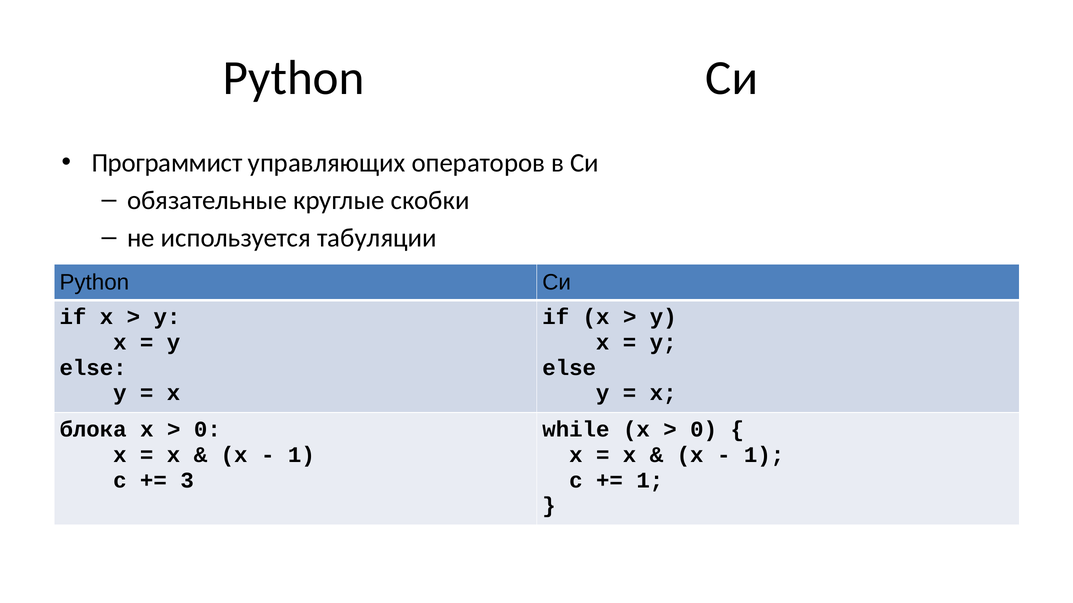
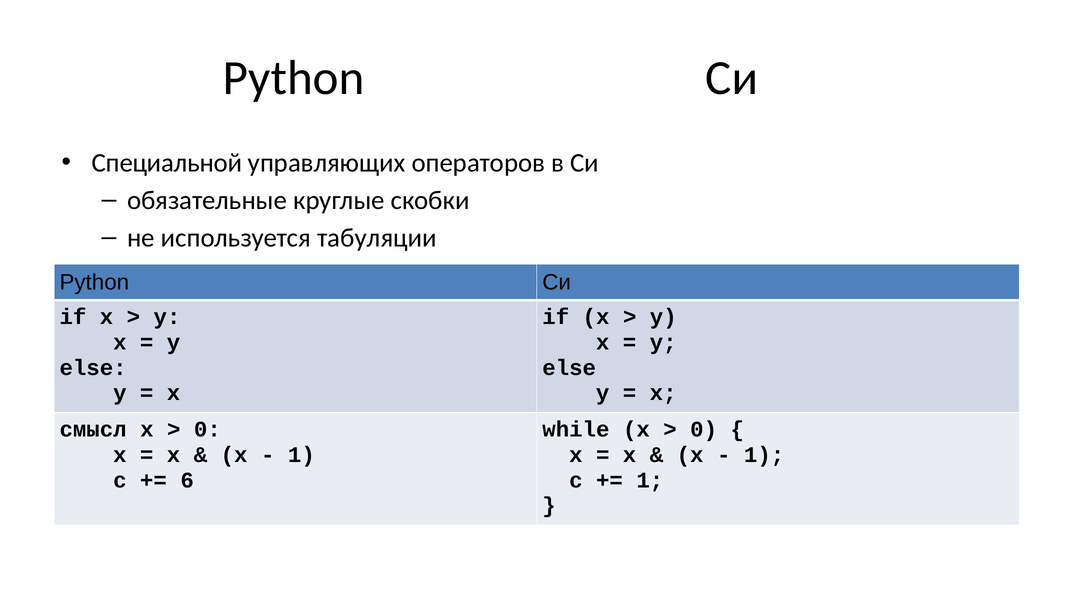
Программист: Программист -> Специальной
блока: блока -> смысл
3: 3 -> 6
